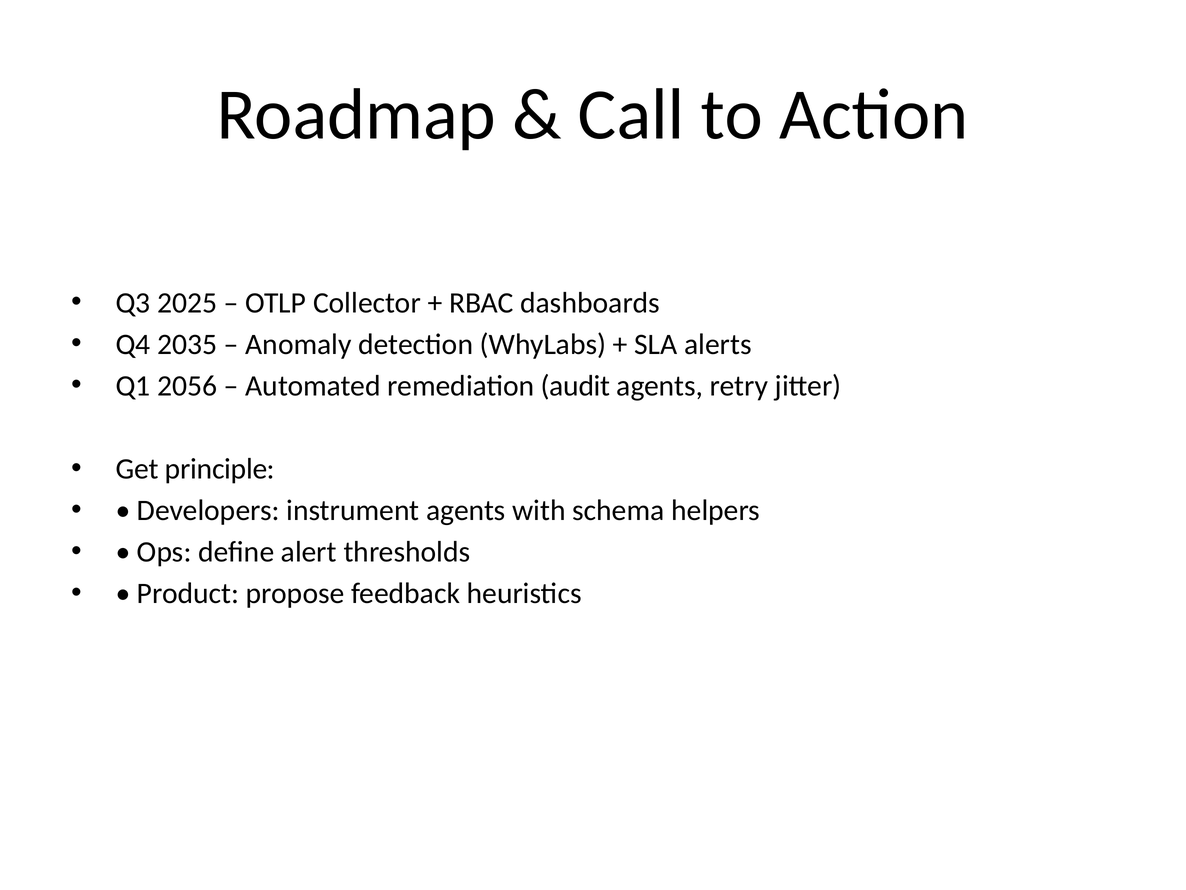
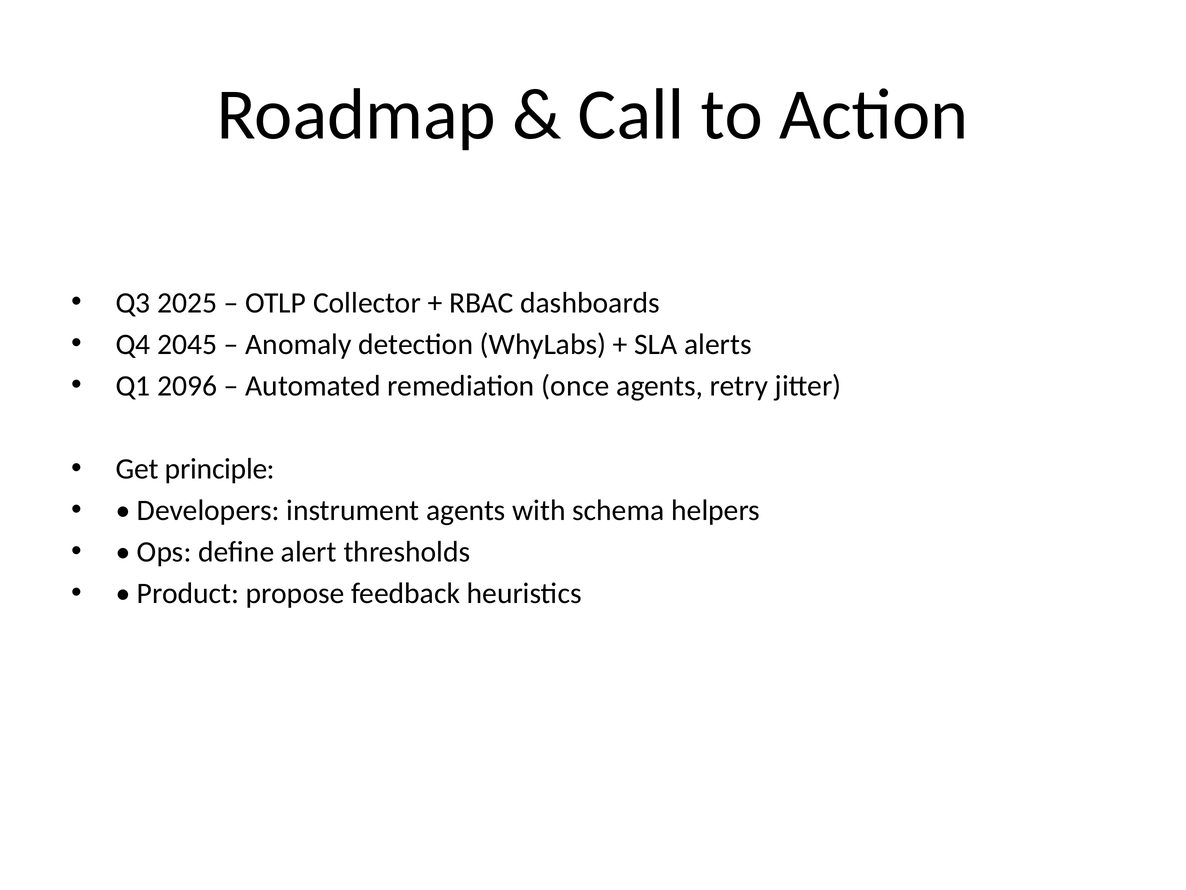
2035: 2035 -> 2045
2056: 2056 -> 2096
audit: audit -> once
